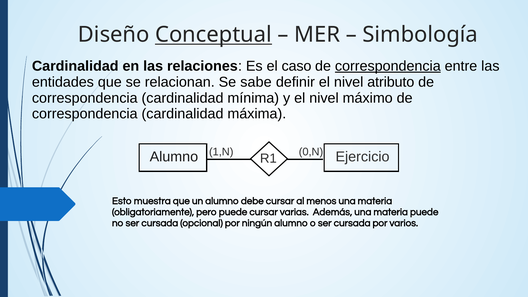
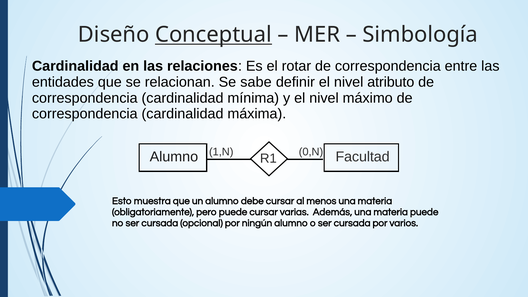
caso: caso -> rotar
correspondencia at (388, 66) underline: present -> none
Ejercicio: Ejercicio -> Facultad
